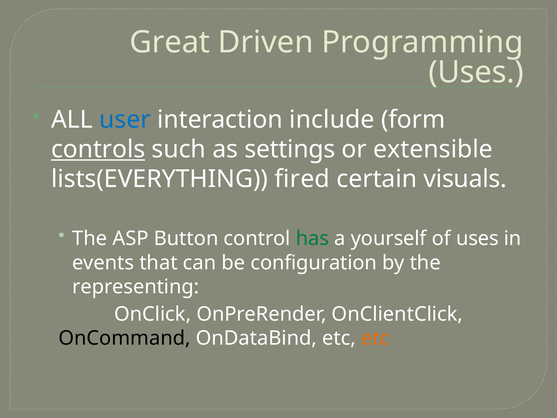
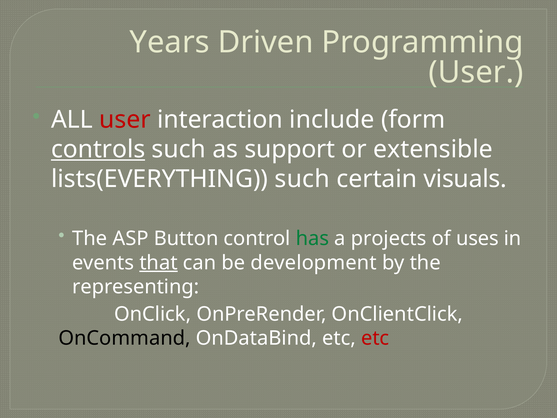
Great: Great -> Years
Uses at (476, 72): Uses -> User
user at (125, 120) colour: blue -> red
settings: settings -> support
lists(EVERYTHING fired: fired -> such
yourself: yourself -> projects
that underline: none -> present
configuration: configuration -> development
etc at (375, 338) colour: orange -> red
